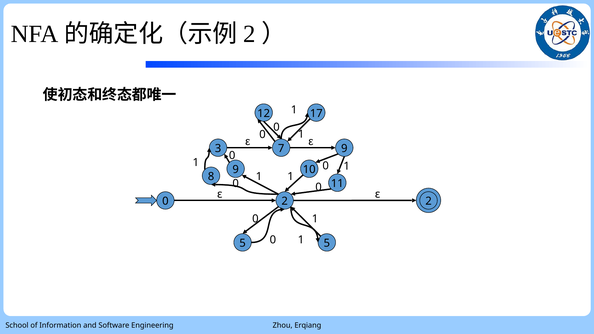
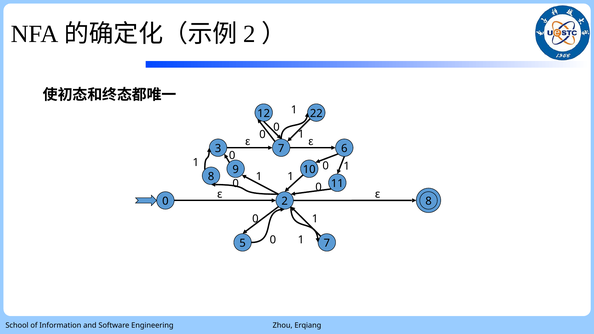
17: 17 -> 22
3 9: 9 -> 6
2 at (429, 201): 2 -> 8
1 5: 5 -> 7
